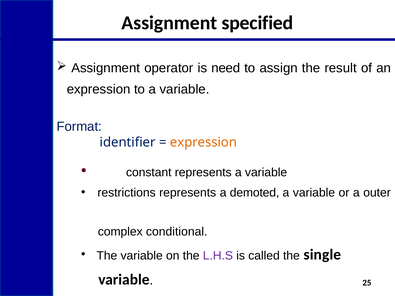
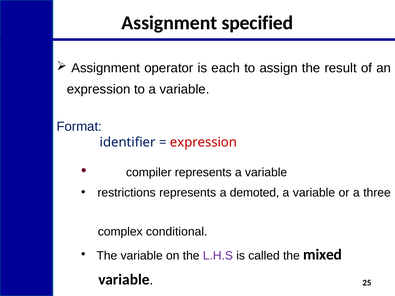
need: need -> each
expression at (203, 142) colour: orange -> red
constant: constant -> compiler
outer: outer -> three
single: single -> mixed
